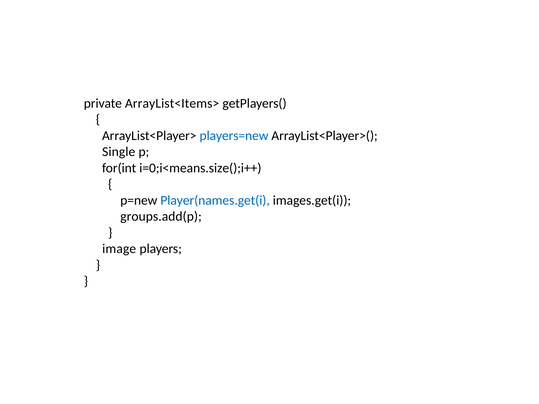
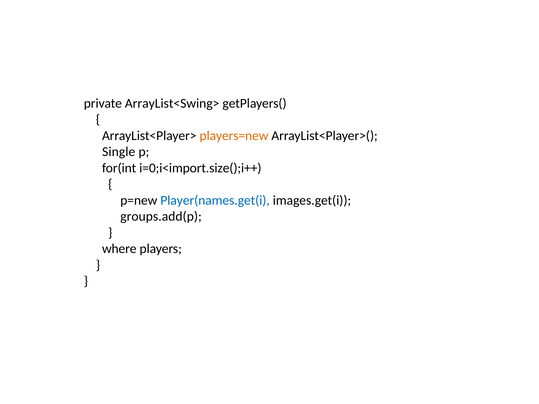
ArrayList<Items>: ArrayList<Items> -> ArrayList<Swing>
players=new colour: blue -> orange
i=0;i<means.size();i++: i=0;i<means.size();i++ -> i=0;i<import.size();i++
image: image -> where
